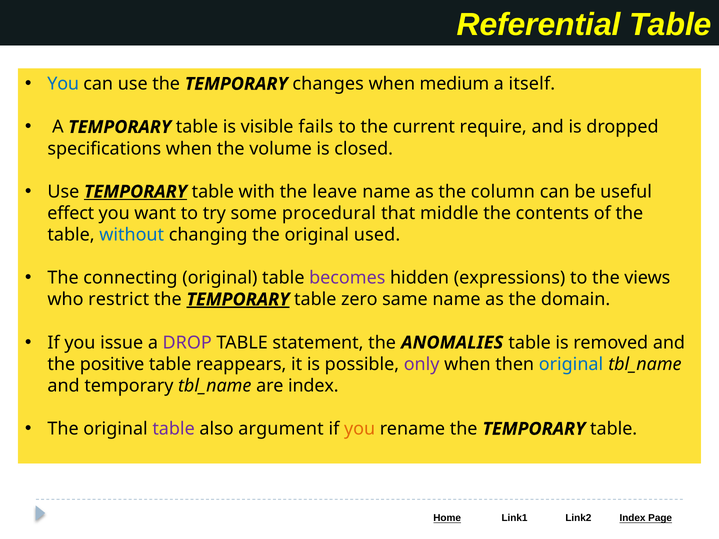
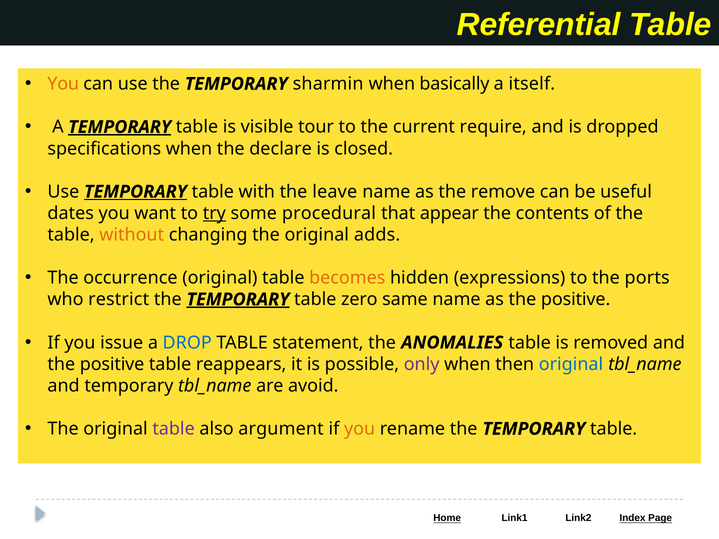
You at (63, 84) colour: blue -> orange
changes: changes -> sharmin
medium: medium -> basically
TEMPORARY at (120, 127) underline: none -> present
fails: fails -> tour
volume: volume -> declare
column: column -> remove
effect: effect -> dates
try underline: none -> present
middle: middle -> appear
without colour: blue -> orange
used: used -> adds
connecting: connecting -> occurrence
becomes colour: purple -> orange
views: views -> ports
as the domain: domain -> positive
DROP colour: purple -> blue
are index: index -> avoid
